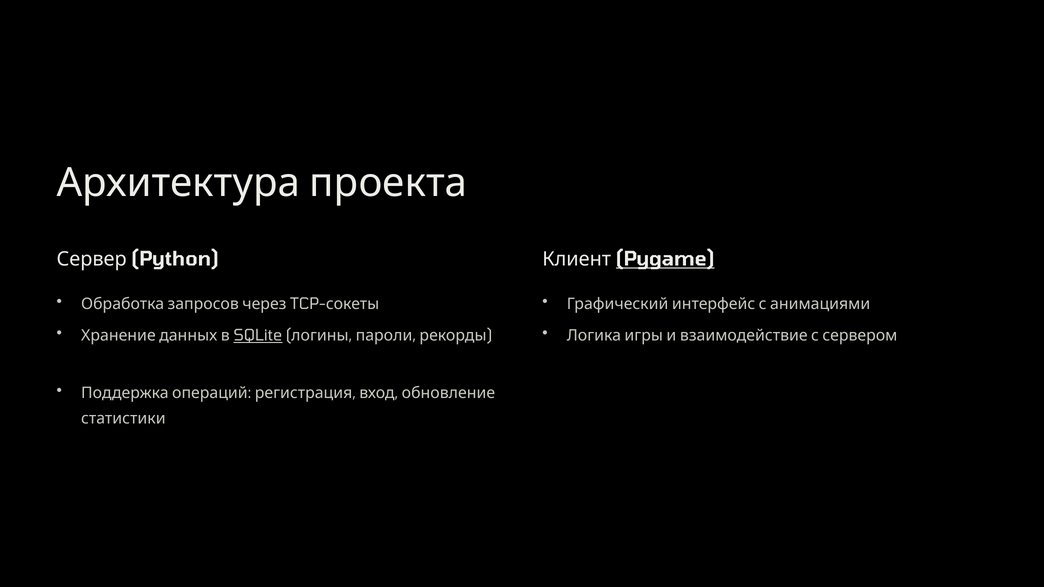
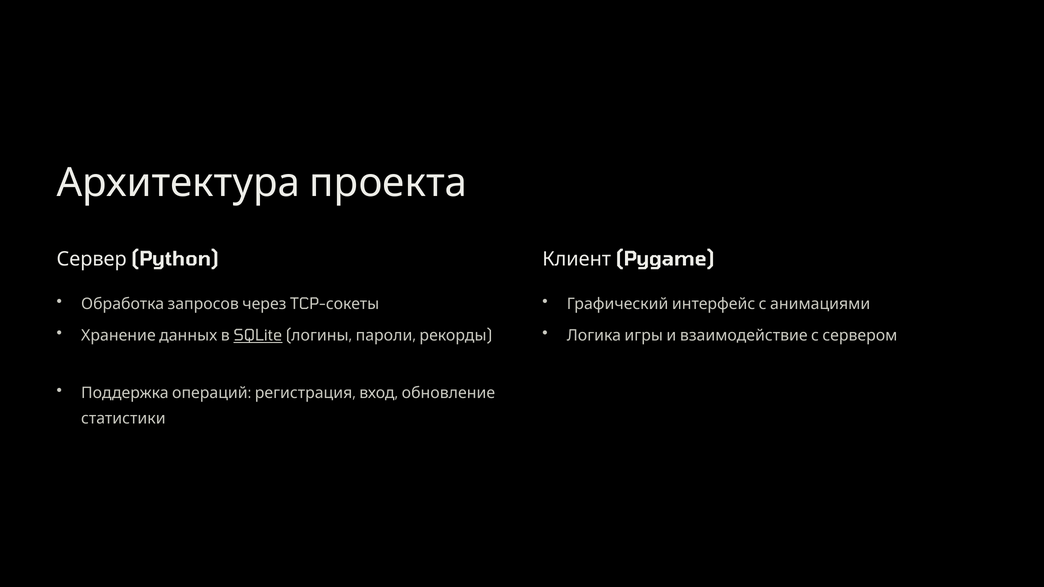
Pygame underline: present -> none
